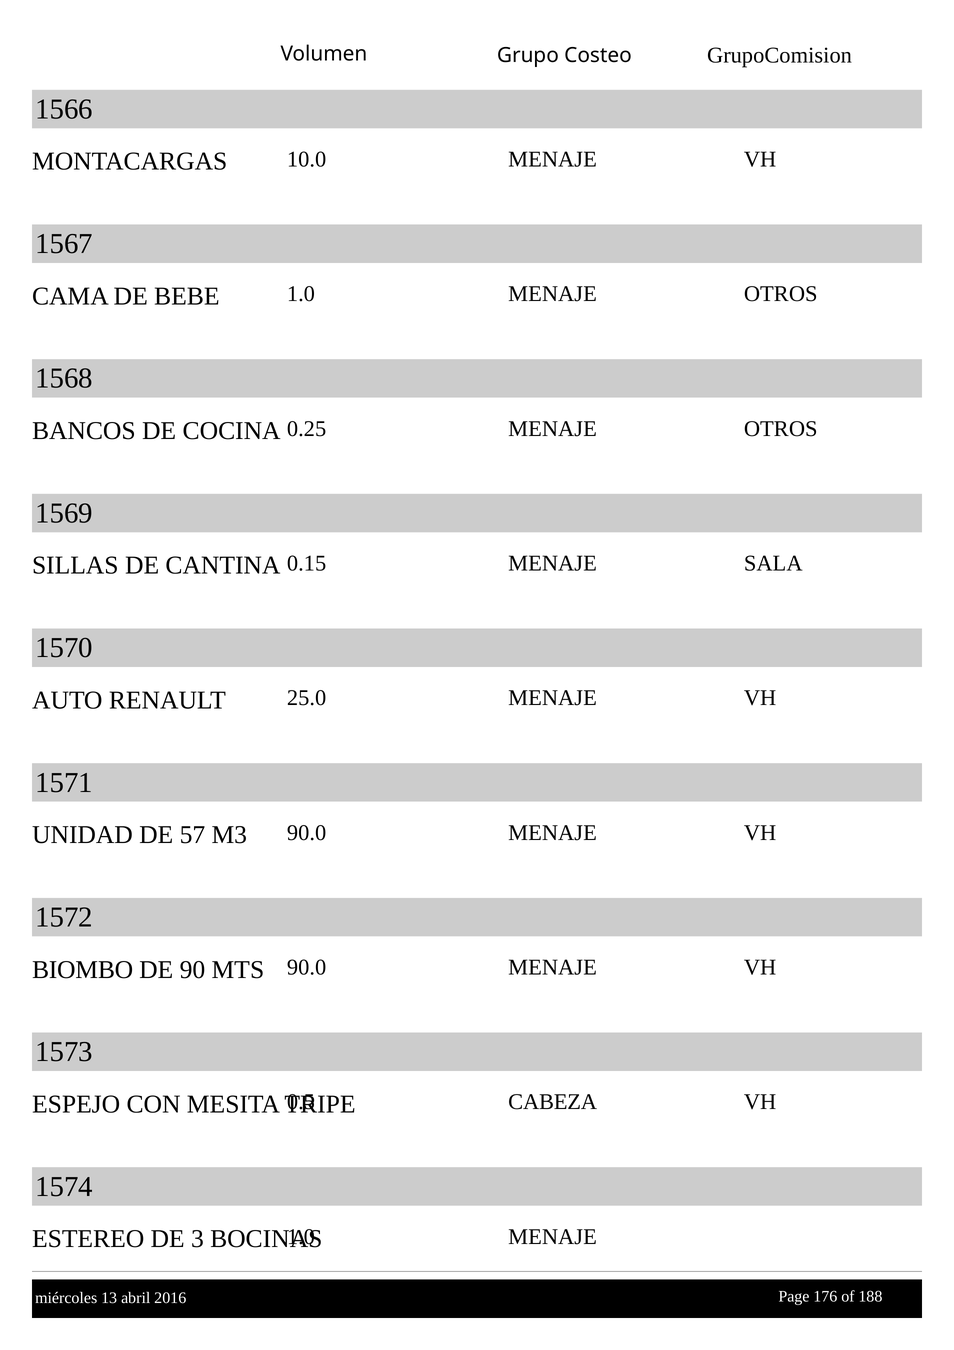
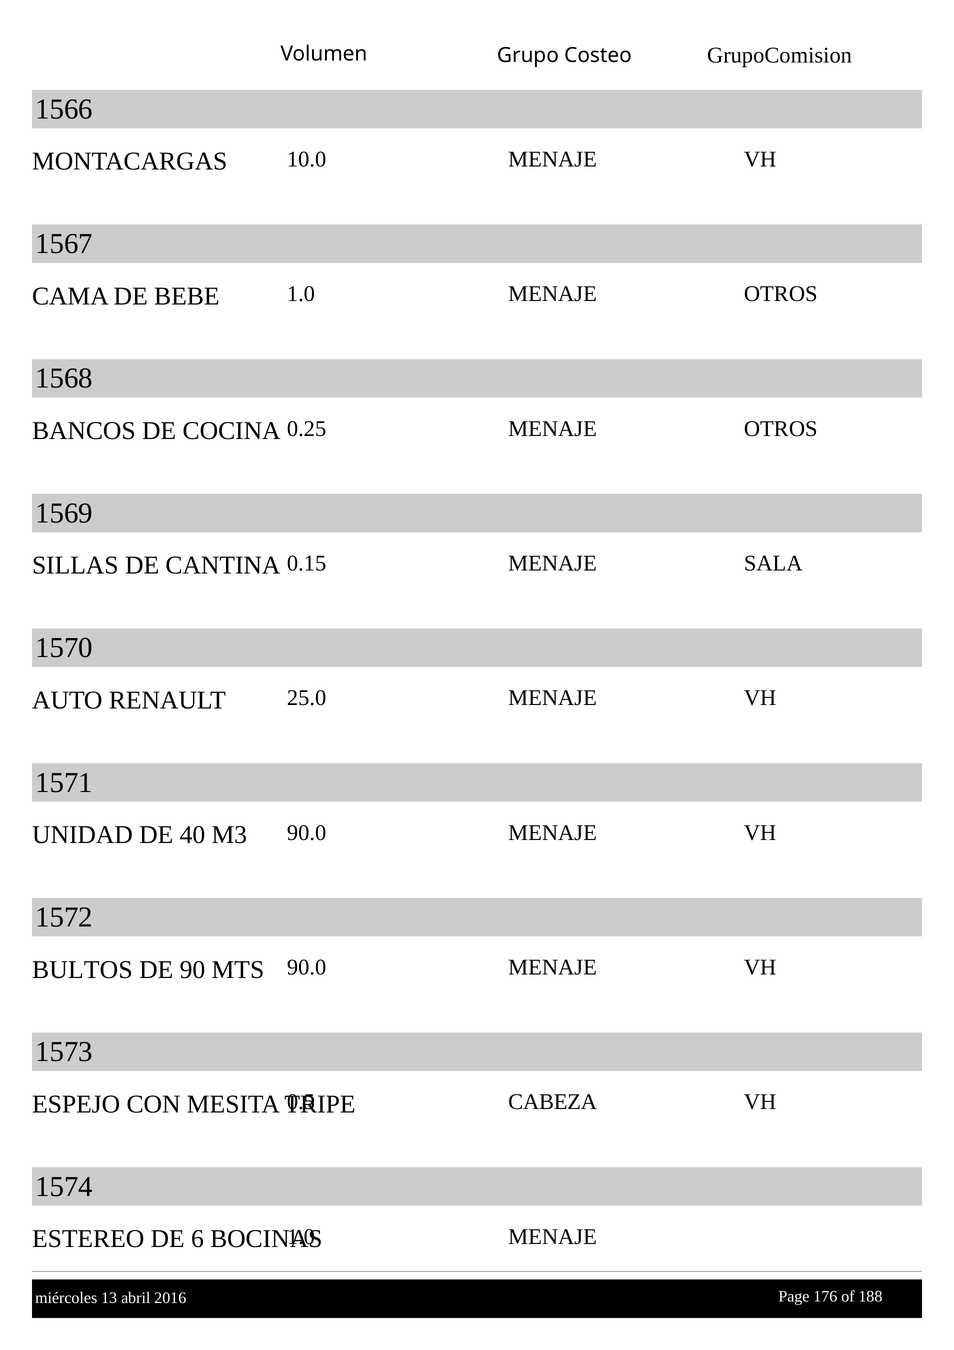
57: 57 -> 40
BIOMBO: BIOMBO -> BULTOS
3: 3 -> 6
